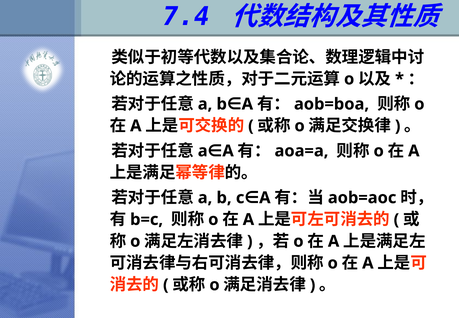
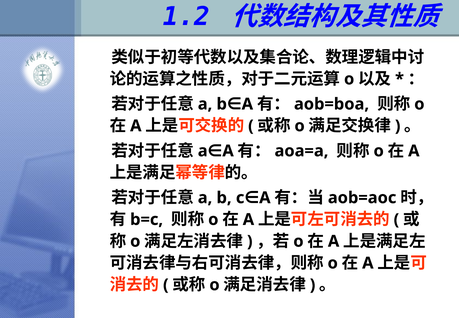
7.4: 7.4 -> 1.2
